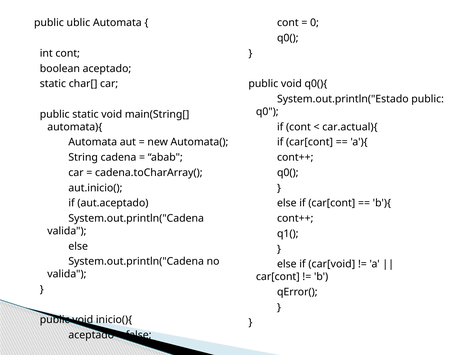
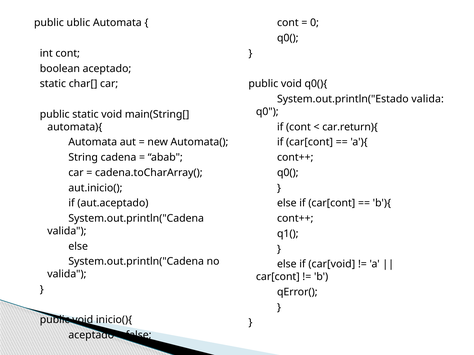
System.out.println("Estado public: public -> valida
car.actual){: car.actual){ -> car.return){
